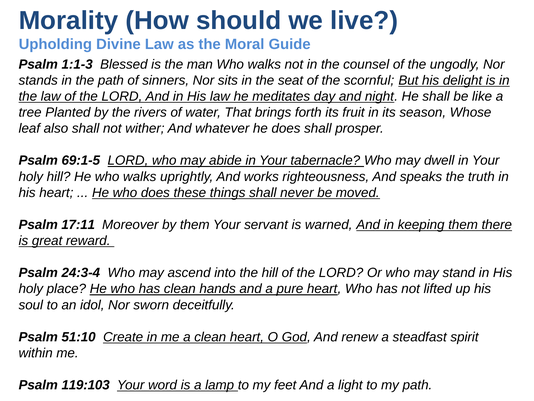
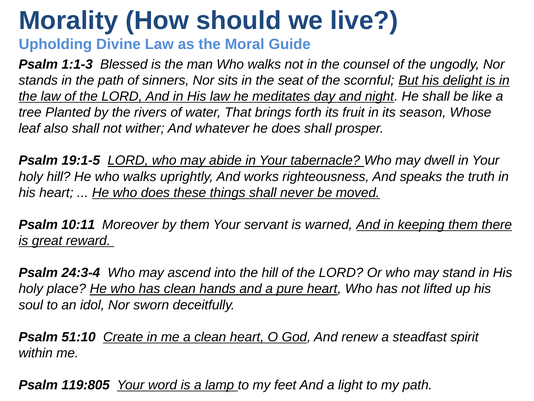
69:1-5: 69:1-5 -> 19:1-5
17:11: 17:11 -> 10:11
119:103: 119:103 -> 119:805
